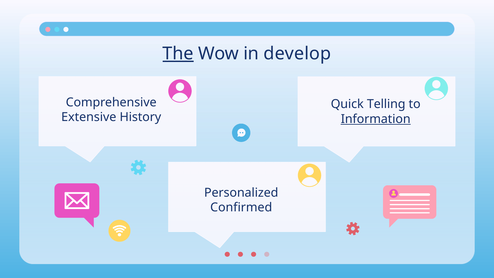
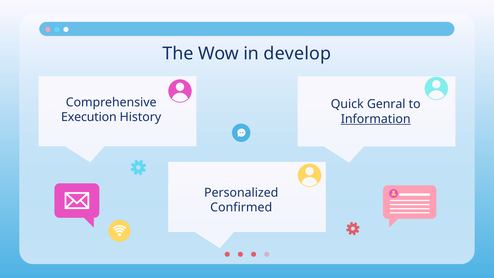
The underline: present -> none
Telling: Telling -> Genral
Extensive: Extensive -> Execution
